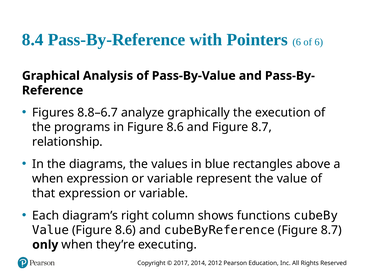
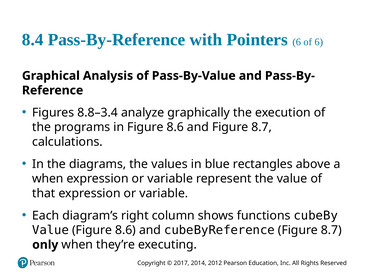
8.8–6.7: 8.8–6.7 -> 8.8–3.4
relationship: relationship -> calculations
